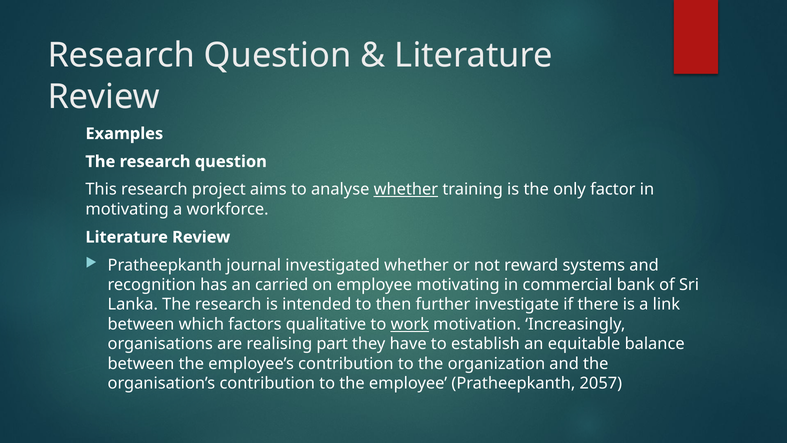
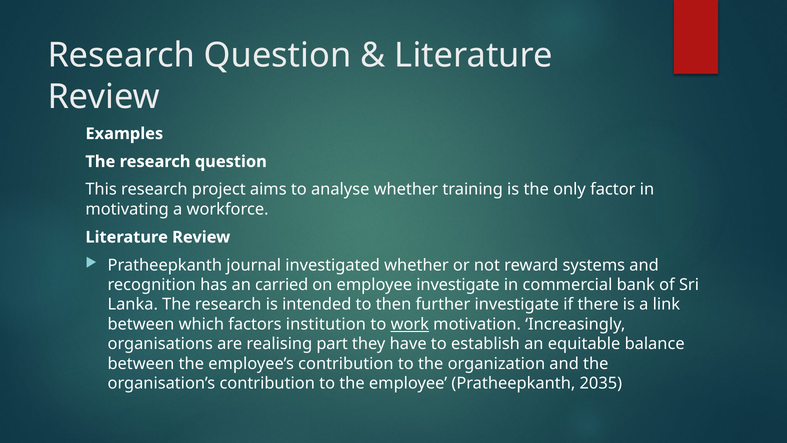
whether at (406, 189) underline: present -> none
employee motivating: motivating -> investigate
qualitative: qualitative -> institution
2057: 2057 -> 2035
